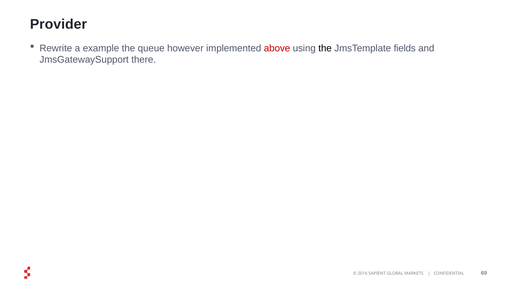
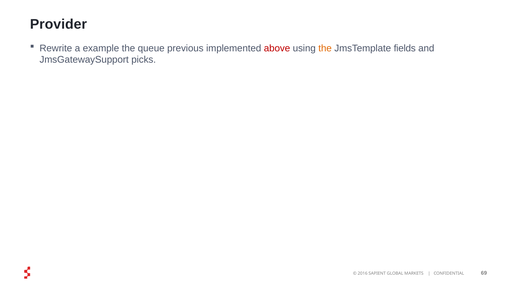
however: however -> previous
the at (325, 48) colour: black -> orange
there: there -> picks
